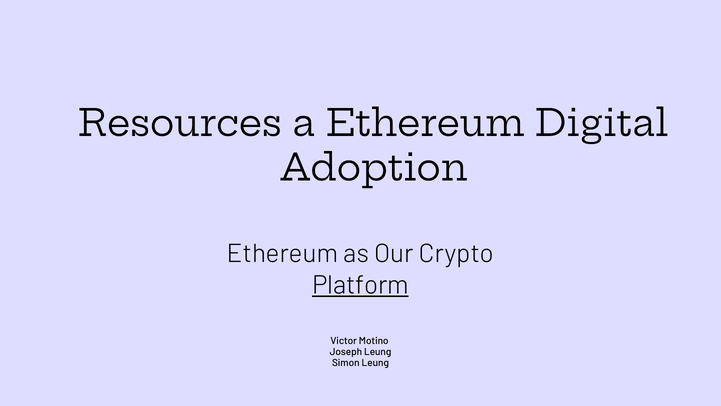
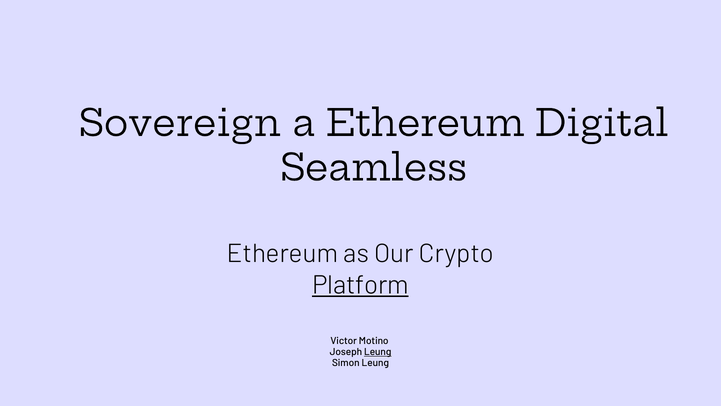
Resources: Resources -> Sovereign
Adoption: Adoption -> Seamless
Leung at (378, 352) underline: none -> present
